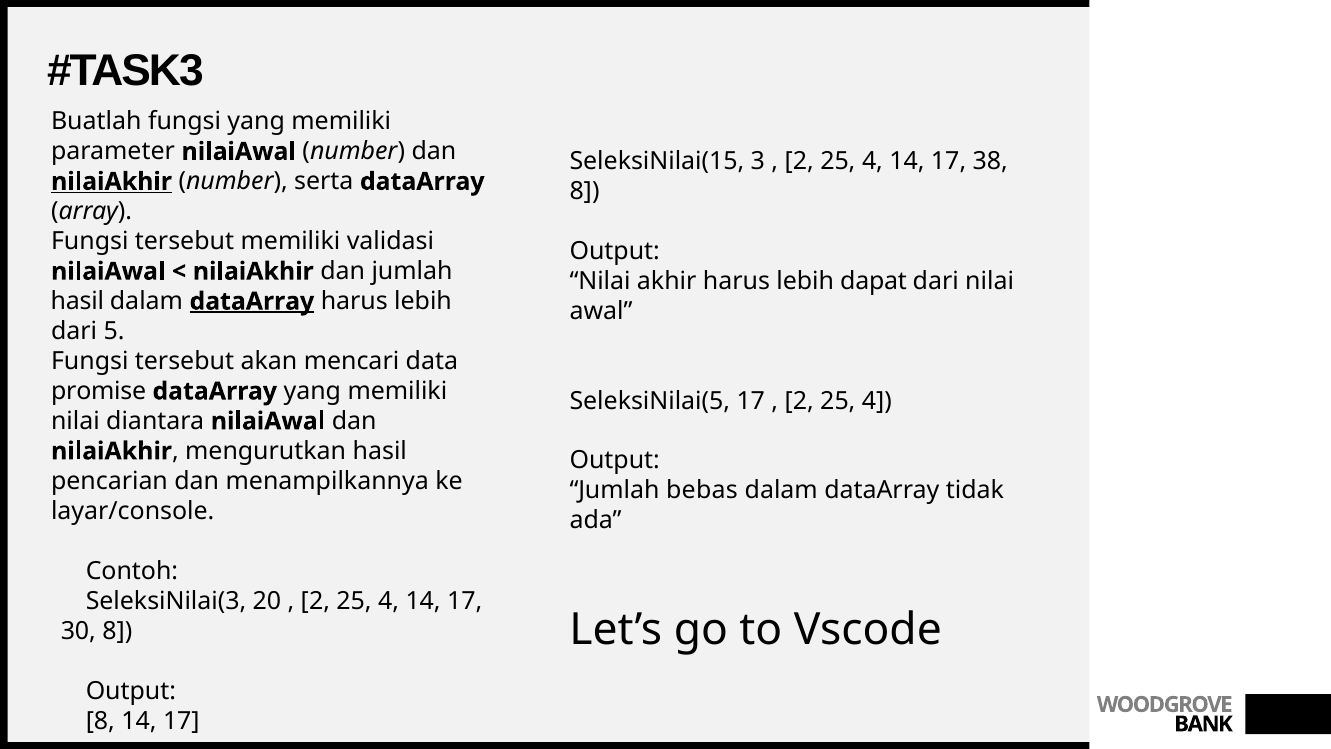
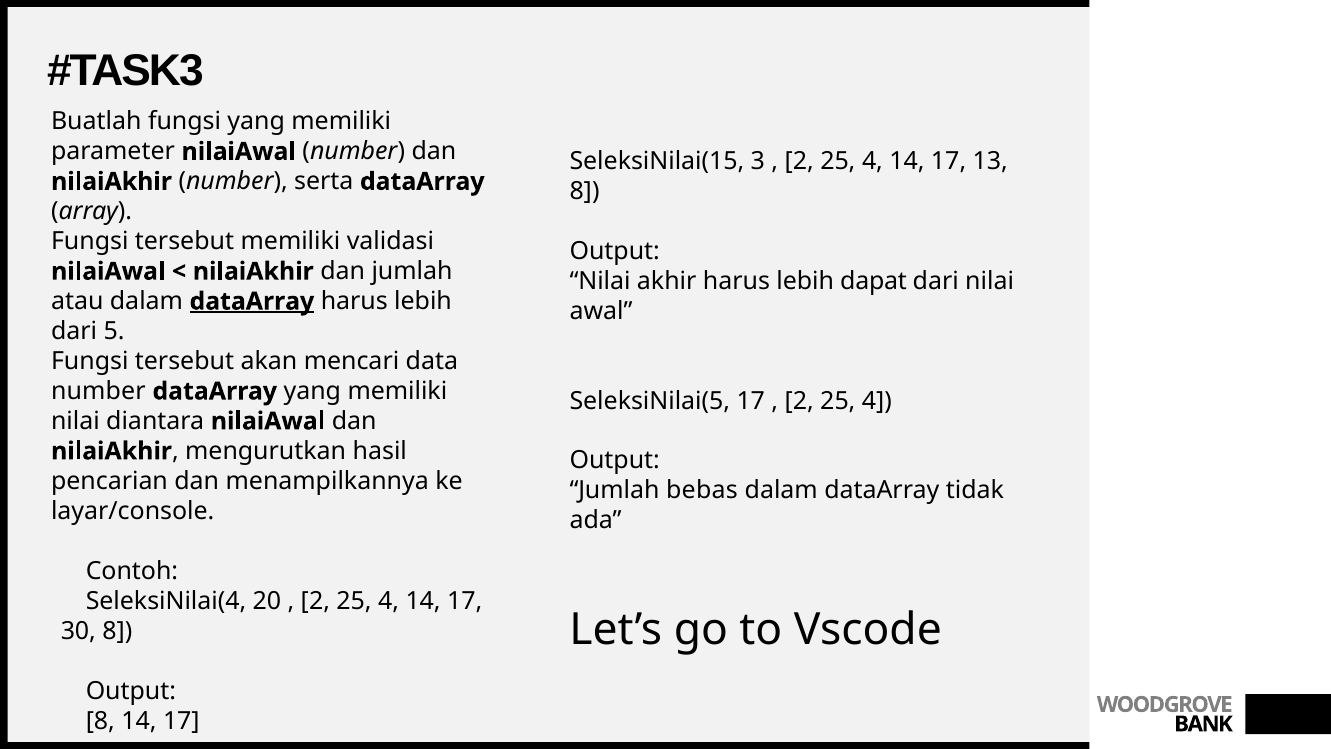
38: 38 -> 13
nilaiAkhir at (112, 181) underline: present -> none
hasil at (77, 301): hasil -> atau
promise at (99, 391): promise -> number
SeleksiNilai(3: SeleksiNilai(3 -> SeleksiNilai(4
